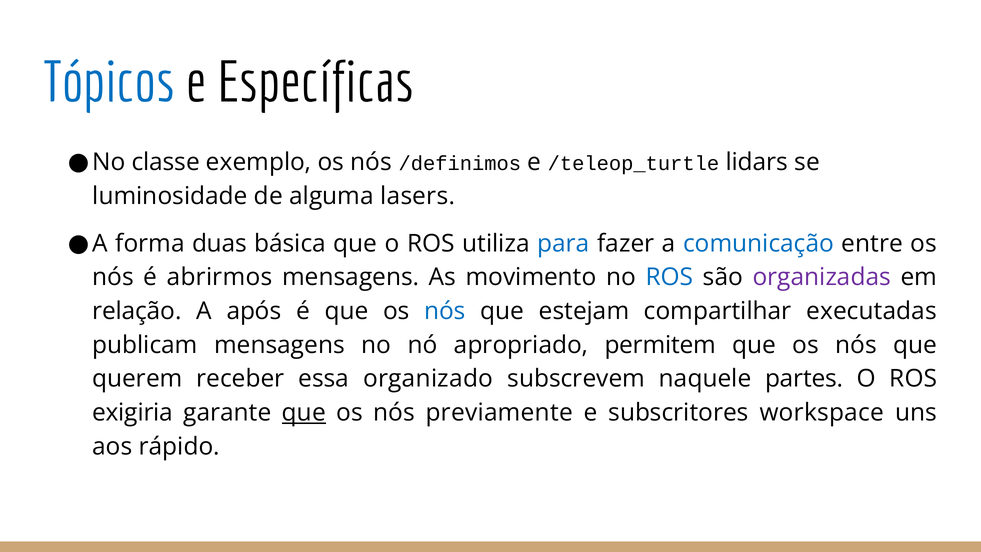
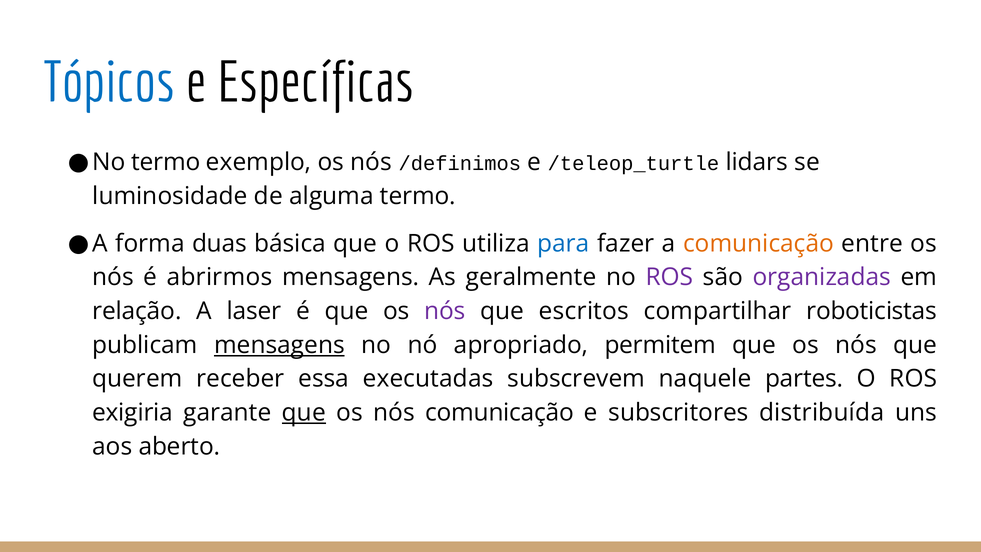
classe at (166, 162): classe -> termo
alguma lasers: lasers -> termo
comunicação at (759, 243) colour: blue -> orange
movimento: movimento -> geralmente
ROS at (669, 277) colour: blue -> purple
após: após -> laser
nós at (445, 311) colour: blue -> purple
estejam: estejam -> escritos
executadas: executadas -> roboticistas
mensagens at (279, 345) underline: none -> present
organizado: organizado -> executadas
nós previamente: previamente -> comunicação
workspace: workspace -> distribuída
rápido: rápido -> aberto
